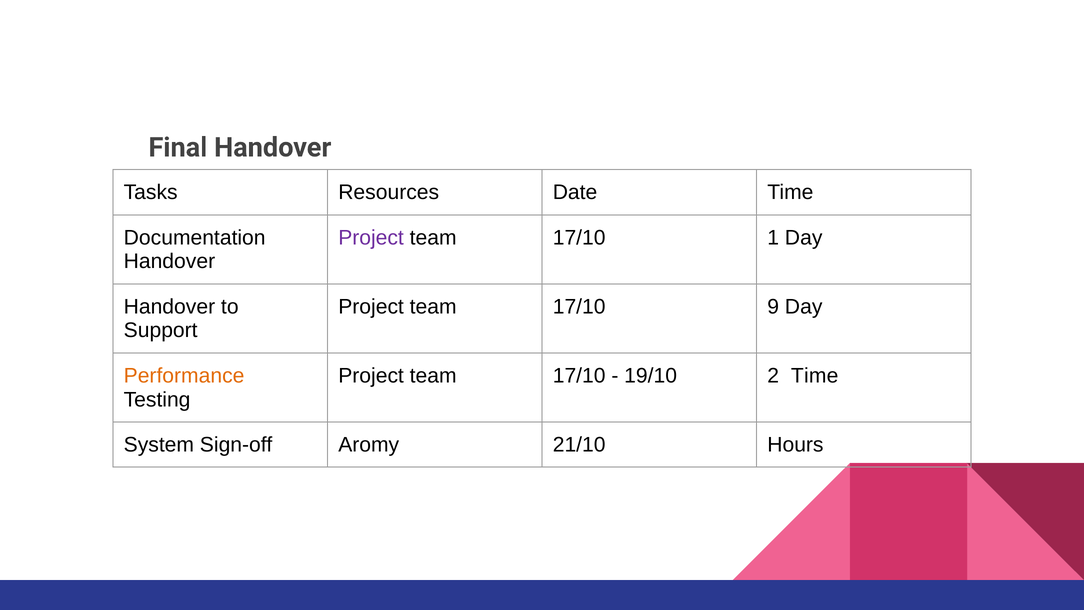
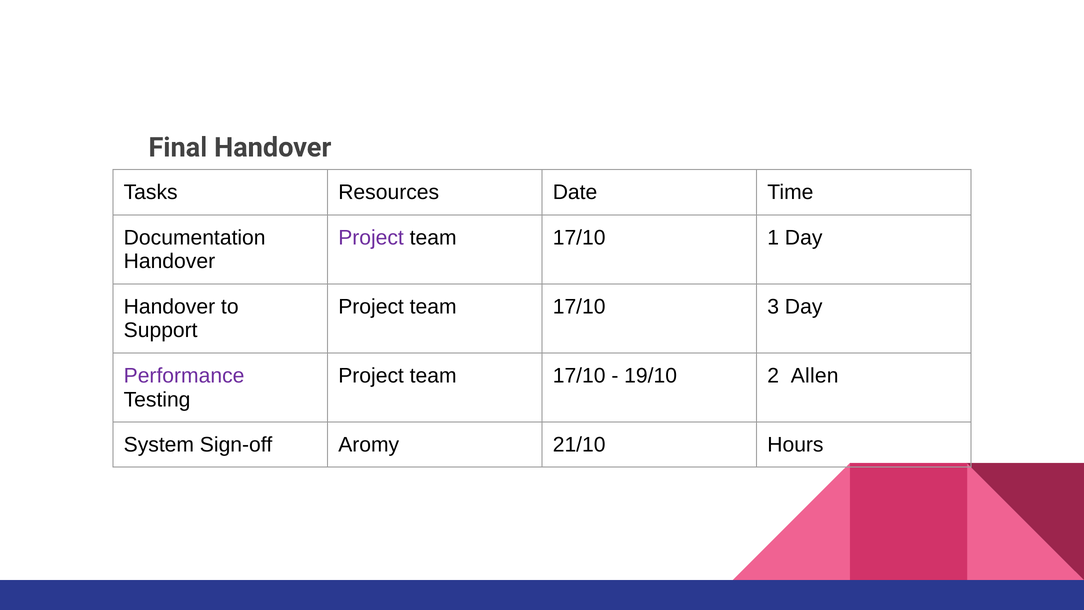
9: 9 -> 3
Performance colour: orange -> purple
2 Time: Time -> Allen
